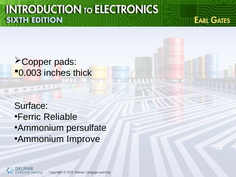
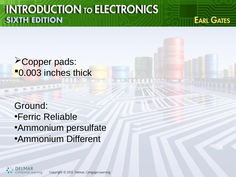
Surface: Surface -> Ground
Improve: Improve -> Different
